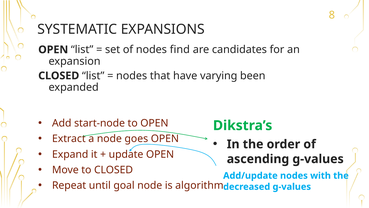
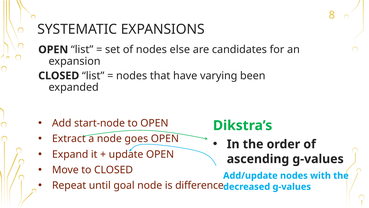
find: find -> else
algorithm: algorithm -> difference
